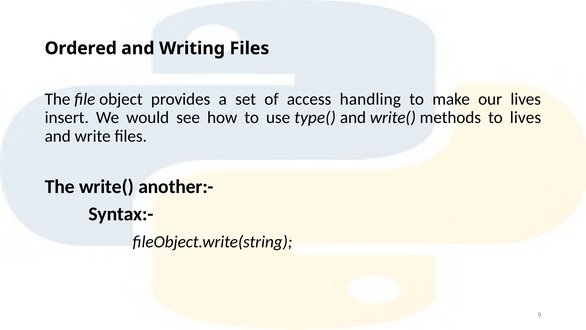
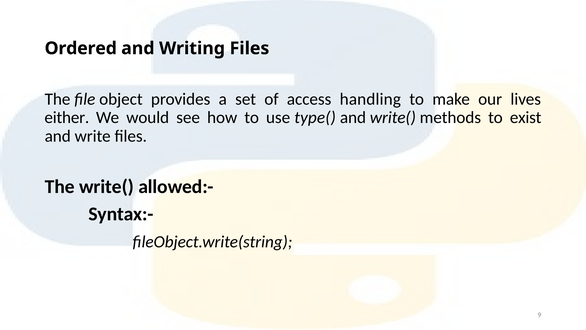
insert: insert -> either
to lives: lives -> exist
another:-: another:- -> allowed:-
